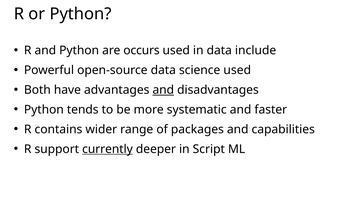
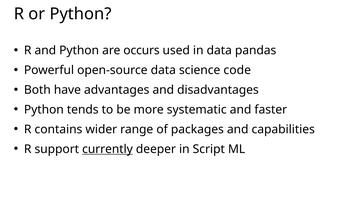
include: include -> pandas
science used: used -> code
and at (163, 90) underline: present -> none
